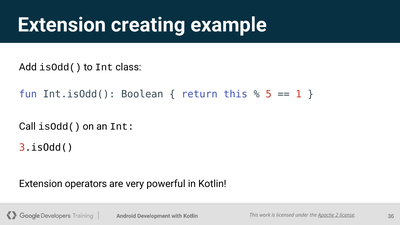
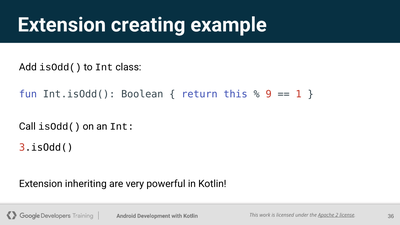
5: 5 -> 9
operators: operators -> inheriting
